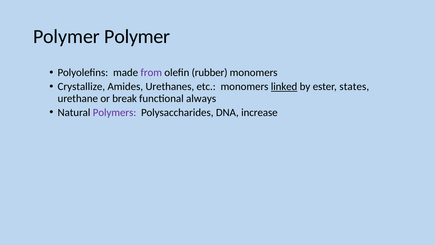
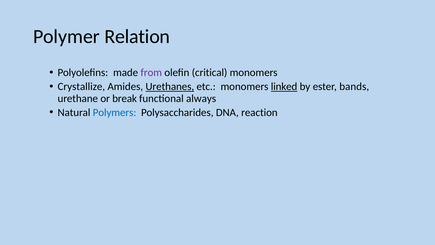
Polymer Polymer: Polymer -> Relation
rubber: rubber -> critical
Urethanes underline: none -> present
states: states -> bands
Polymers colour: purple -> blue
increase: increase -> reaction
